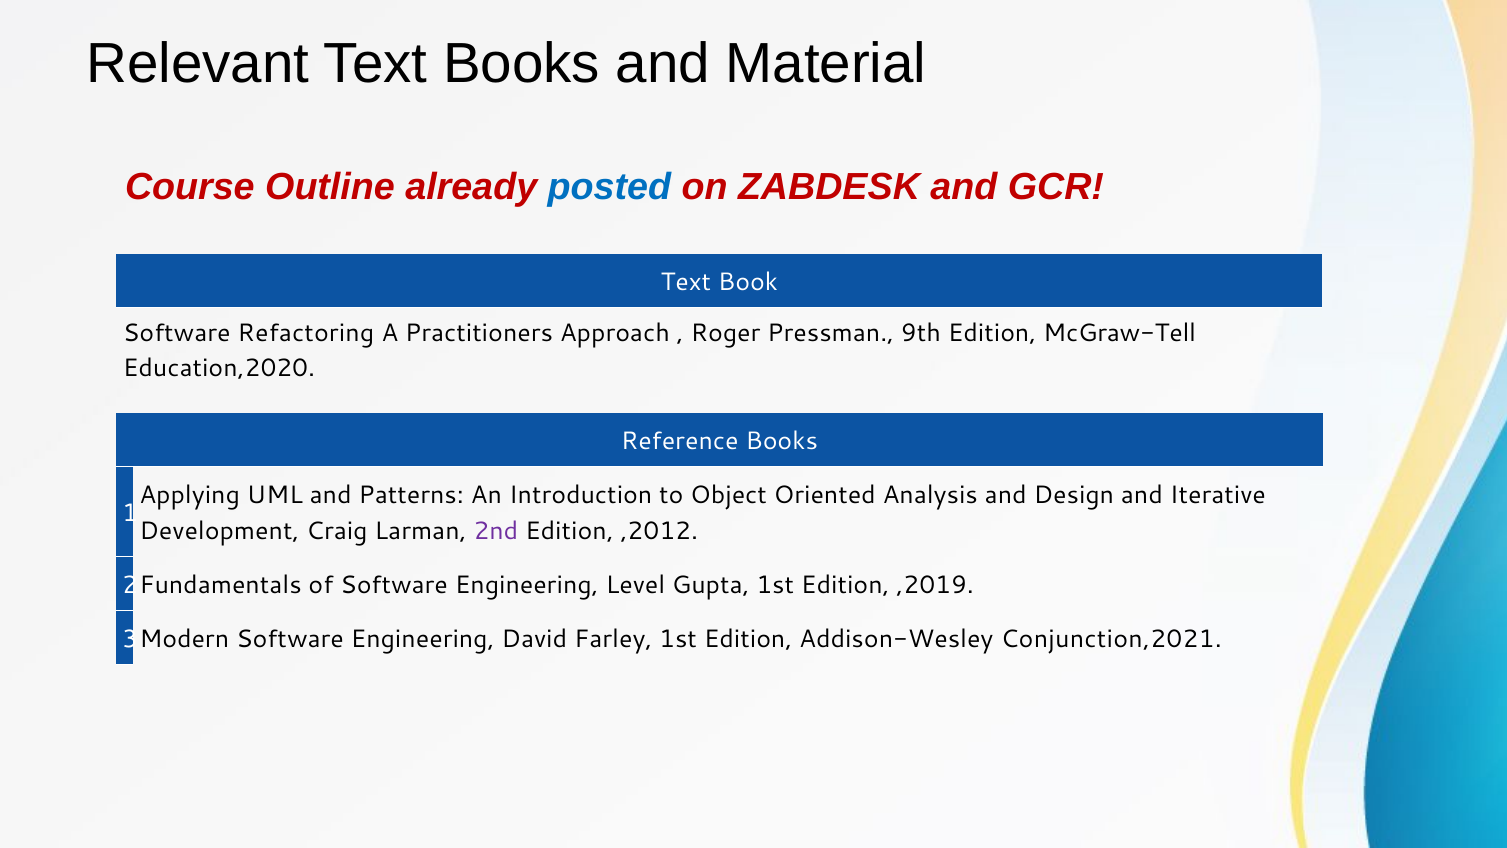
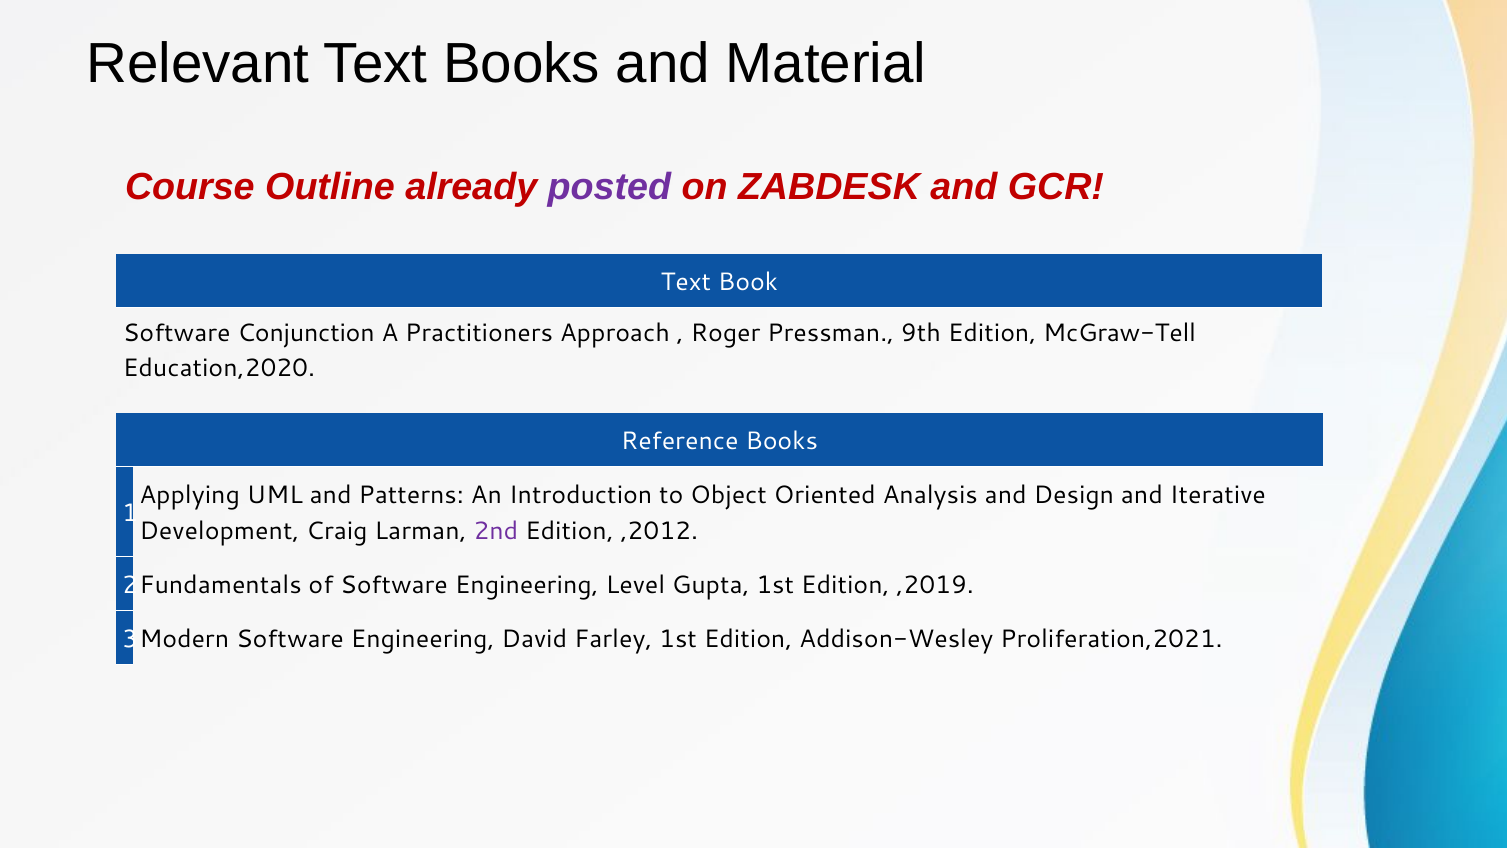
posted colour: blue -> purple
Refactoring: Refactoring -> Conjunction
Conjunction,2021: Conjunction,2021 -> Proliferation,2021
